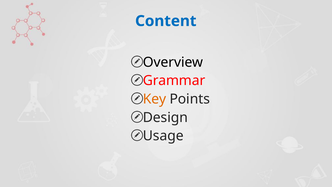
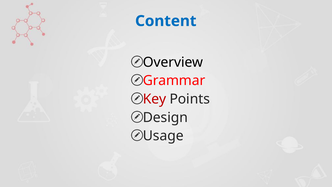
Key colour: orange -> red
